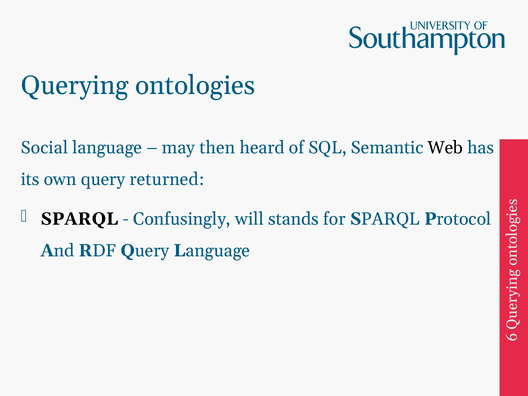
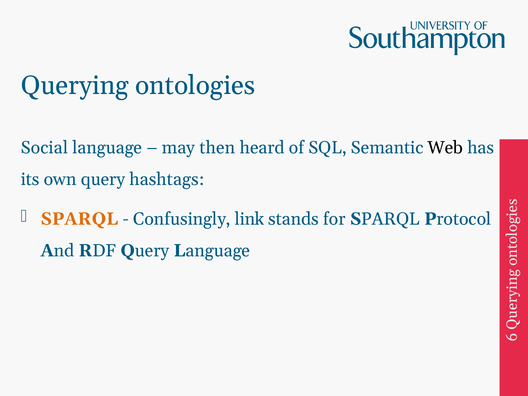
returned: returned -> hashtags
SPARQL colour: black -> orange
will: will -> link
